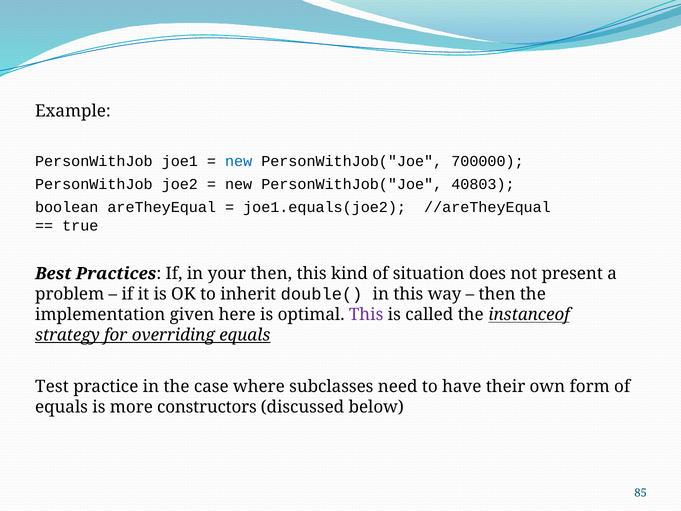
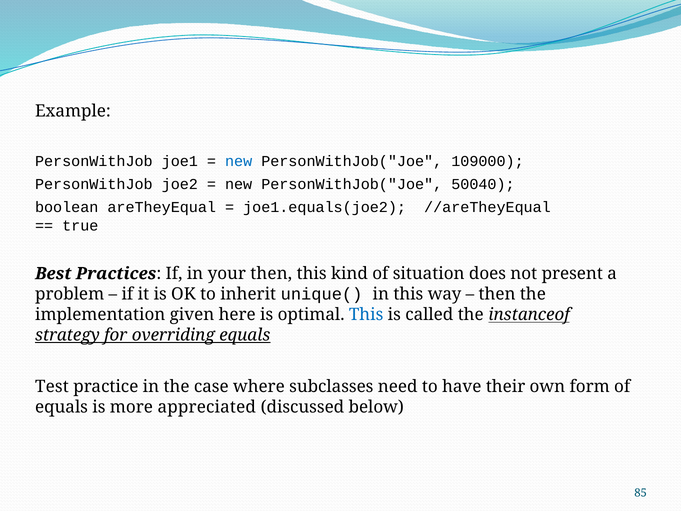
700000: 700000 -> 109000
40803: 40803 -> 50040
double(: double( -> unique(
This at (366, 314) colour: purple -> blue
constructors: constructors -> appreciated
